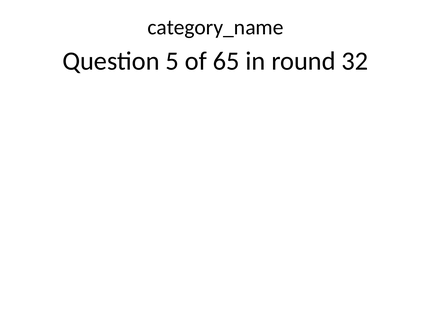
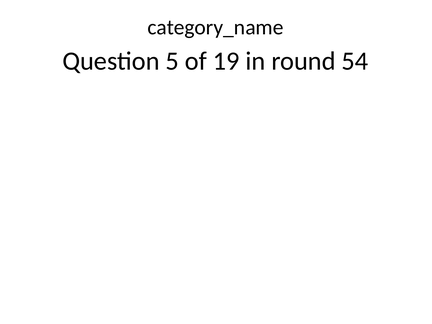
65: 65 -> 19
32: 32 -> 54
